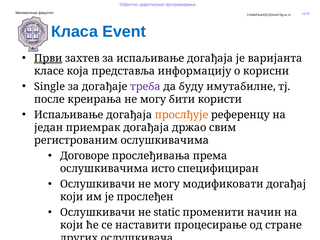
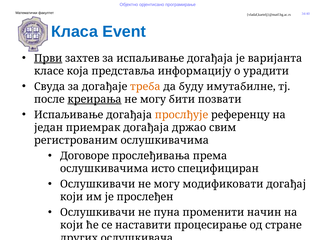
корисни: корисни -> урадити
Single: Single -> Свуда
треба colour: purple -> orange
креирања underline: none -> present
користи: користи -> позвати
static: static -> пуна
